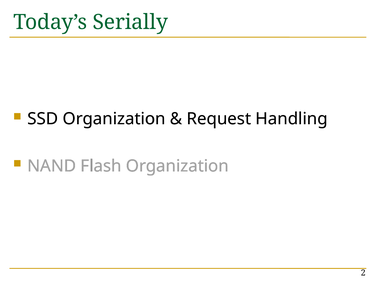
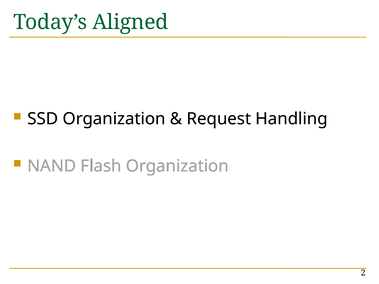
Serially: Serially -> Aligned
